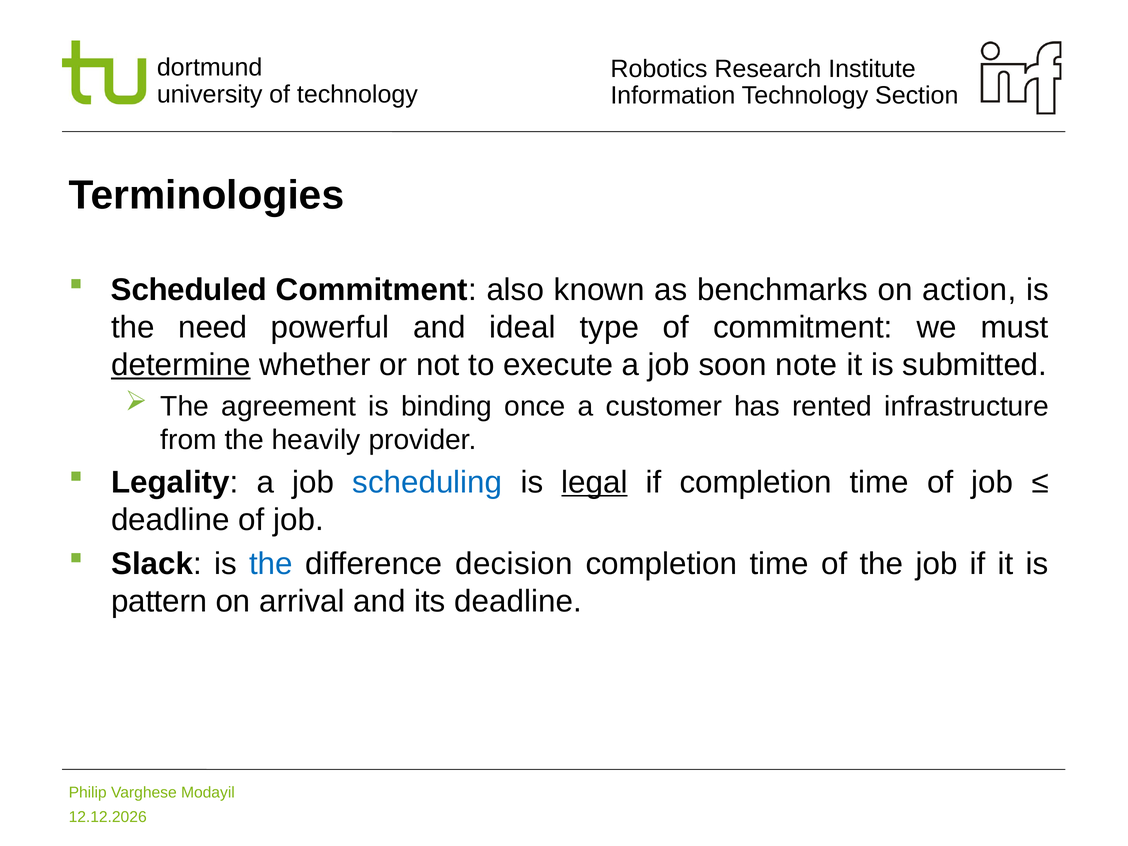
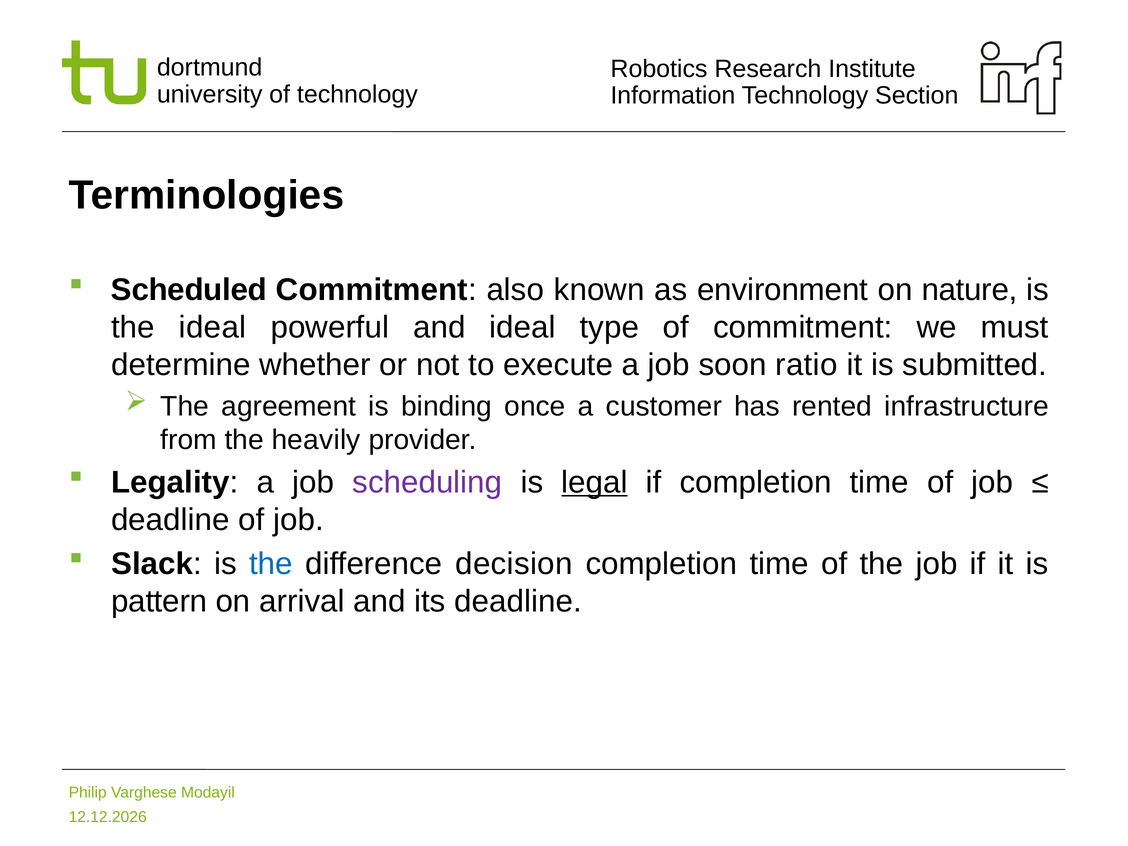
benchmarks: benchmarks -> environment
action: action -> nature
the need: need -> ideal
determine underline: present -> none
note: note -> ratio
scheduling colour: blue -> purple
